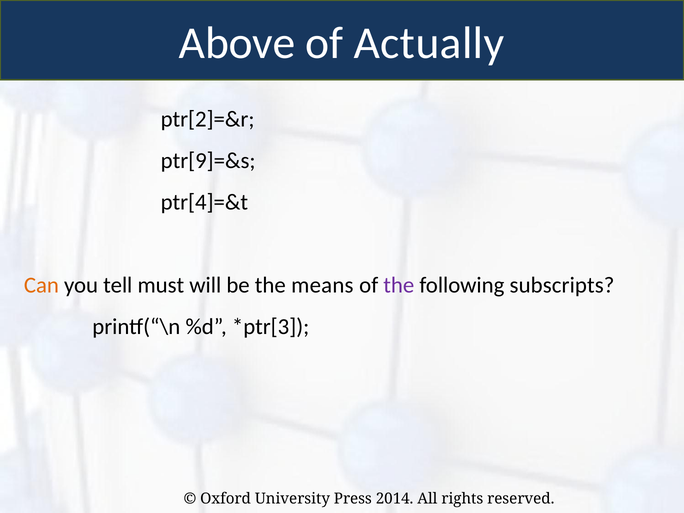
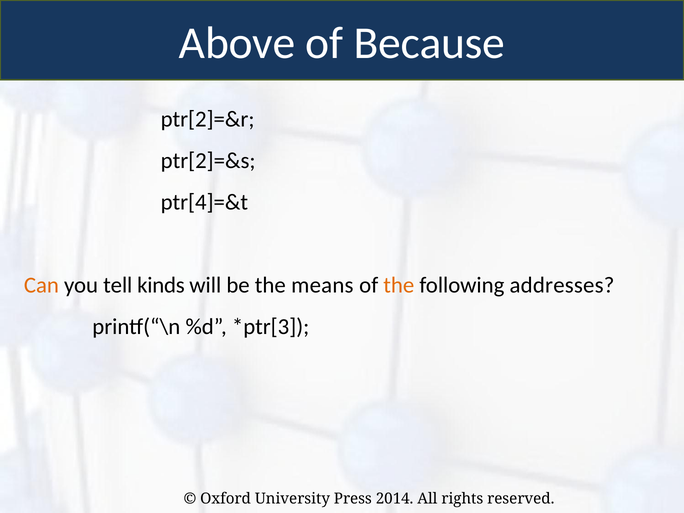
Actually: Actually -> Because
ptr[9]=&s: ptr[9]=&s -> ptr[2]=&s
must: must -> kinds
the at (399, 285) colour: purple -> orange
subscripts: subscripts -> addresses
